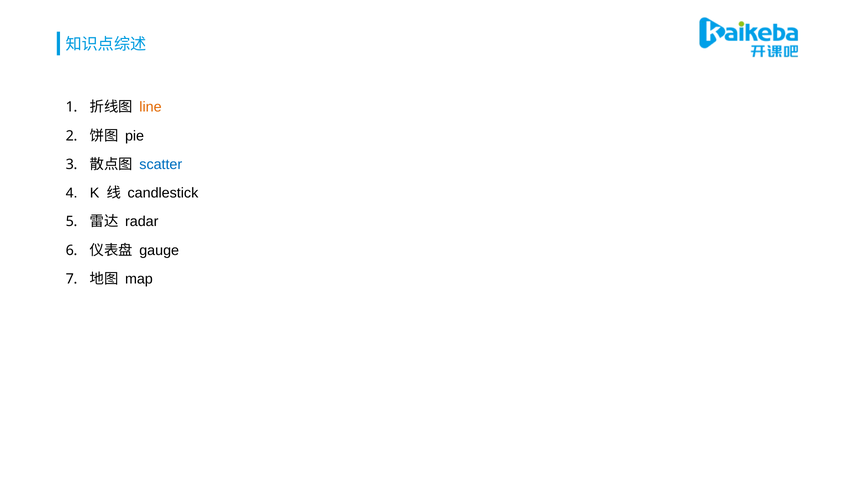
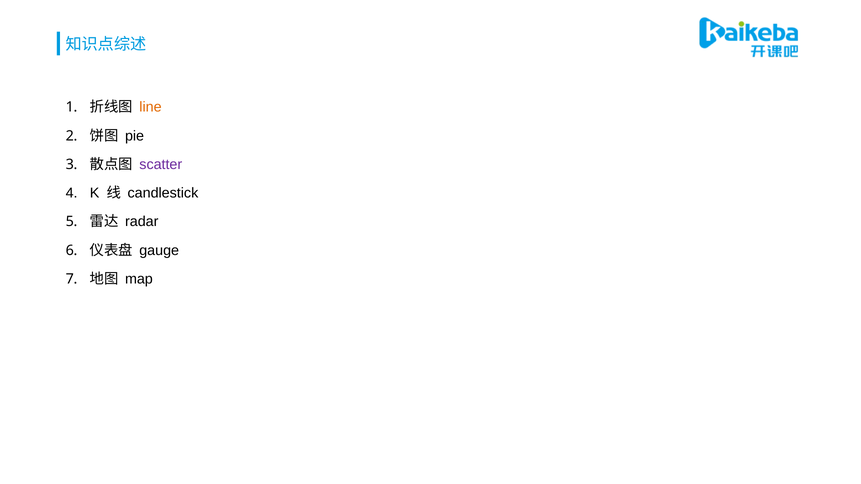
scatter colour: blue -> purple
